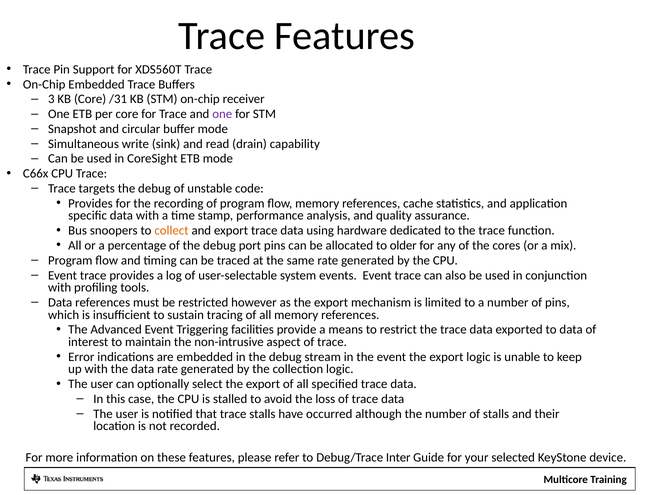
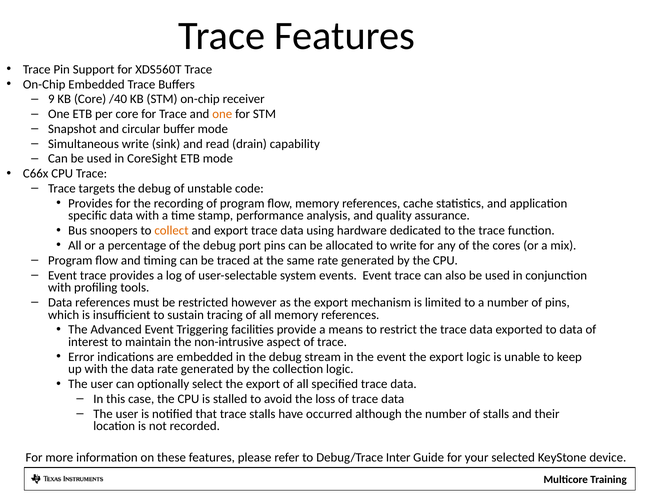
3: 3 -> 9
/31: /31 -> /40
one at (222, 114) colour: purple -> orange
to older: older -> write
